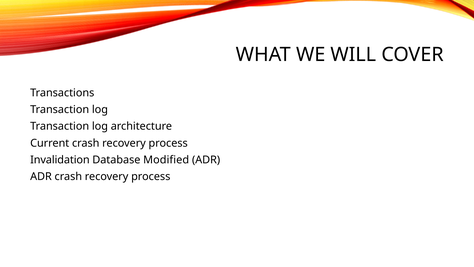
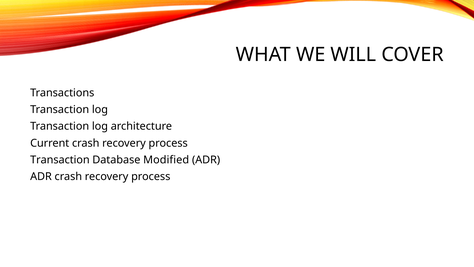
Invalidation at (60, 160): Invalidation -> Transaction
